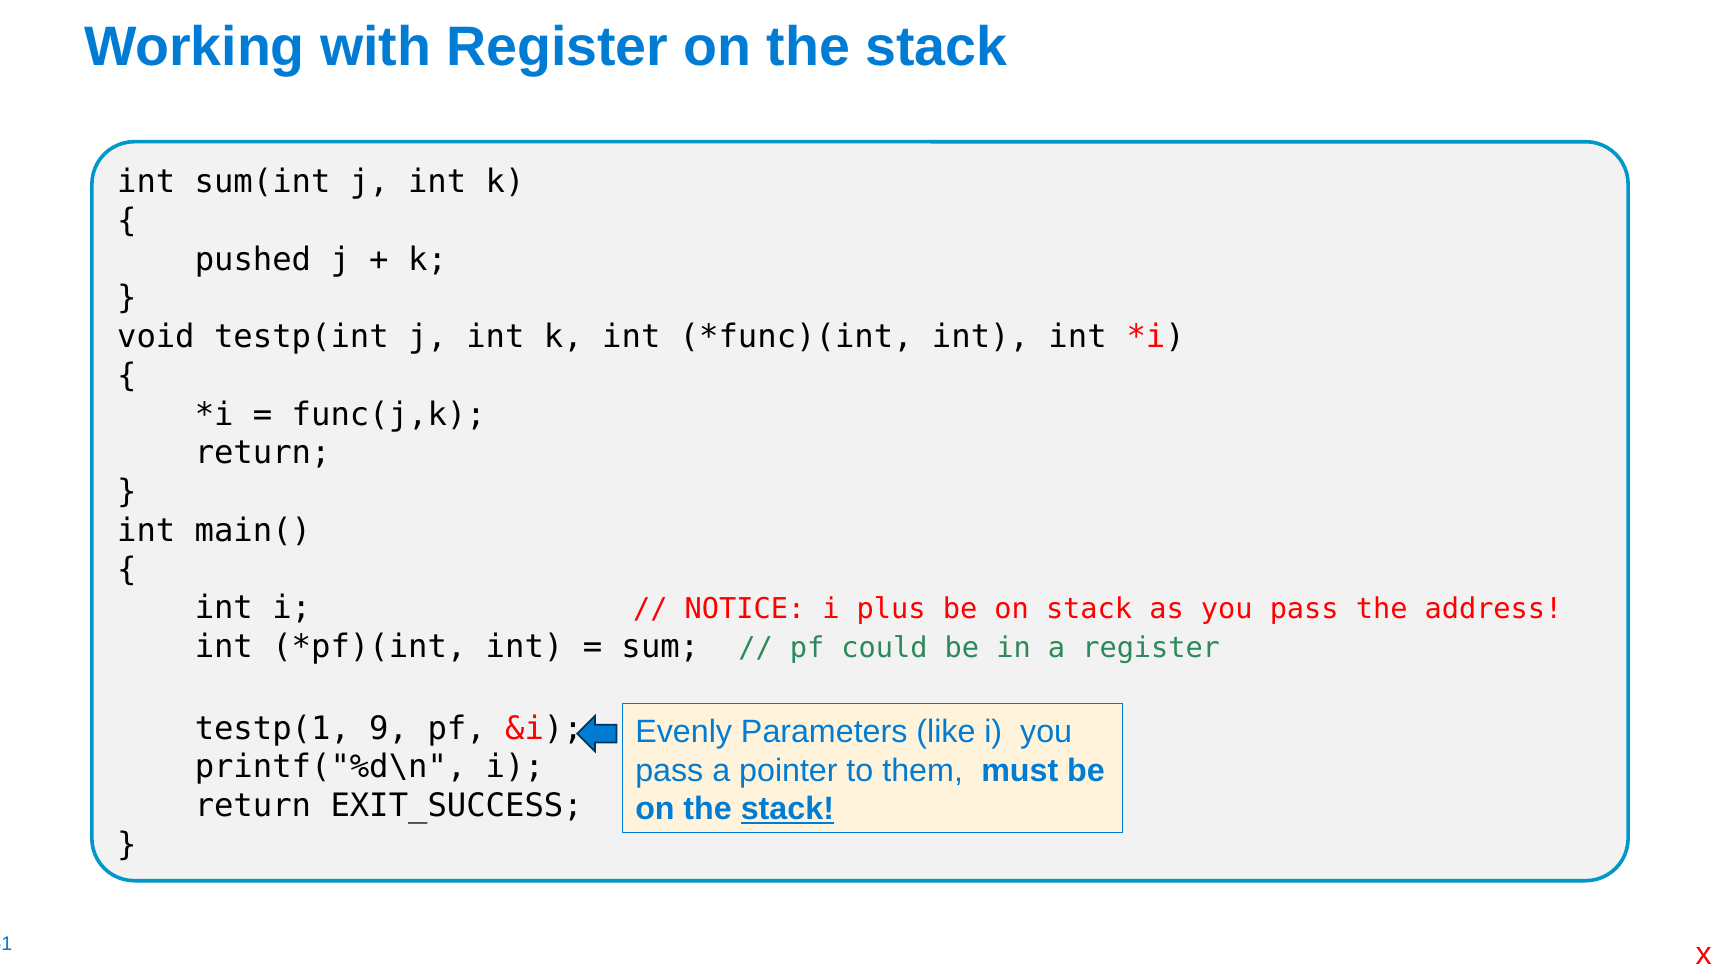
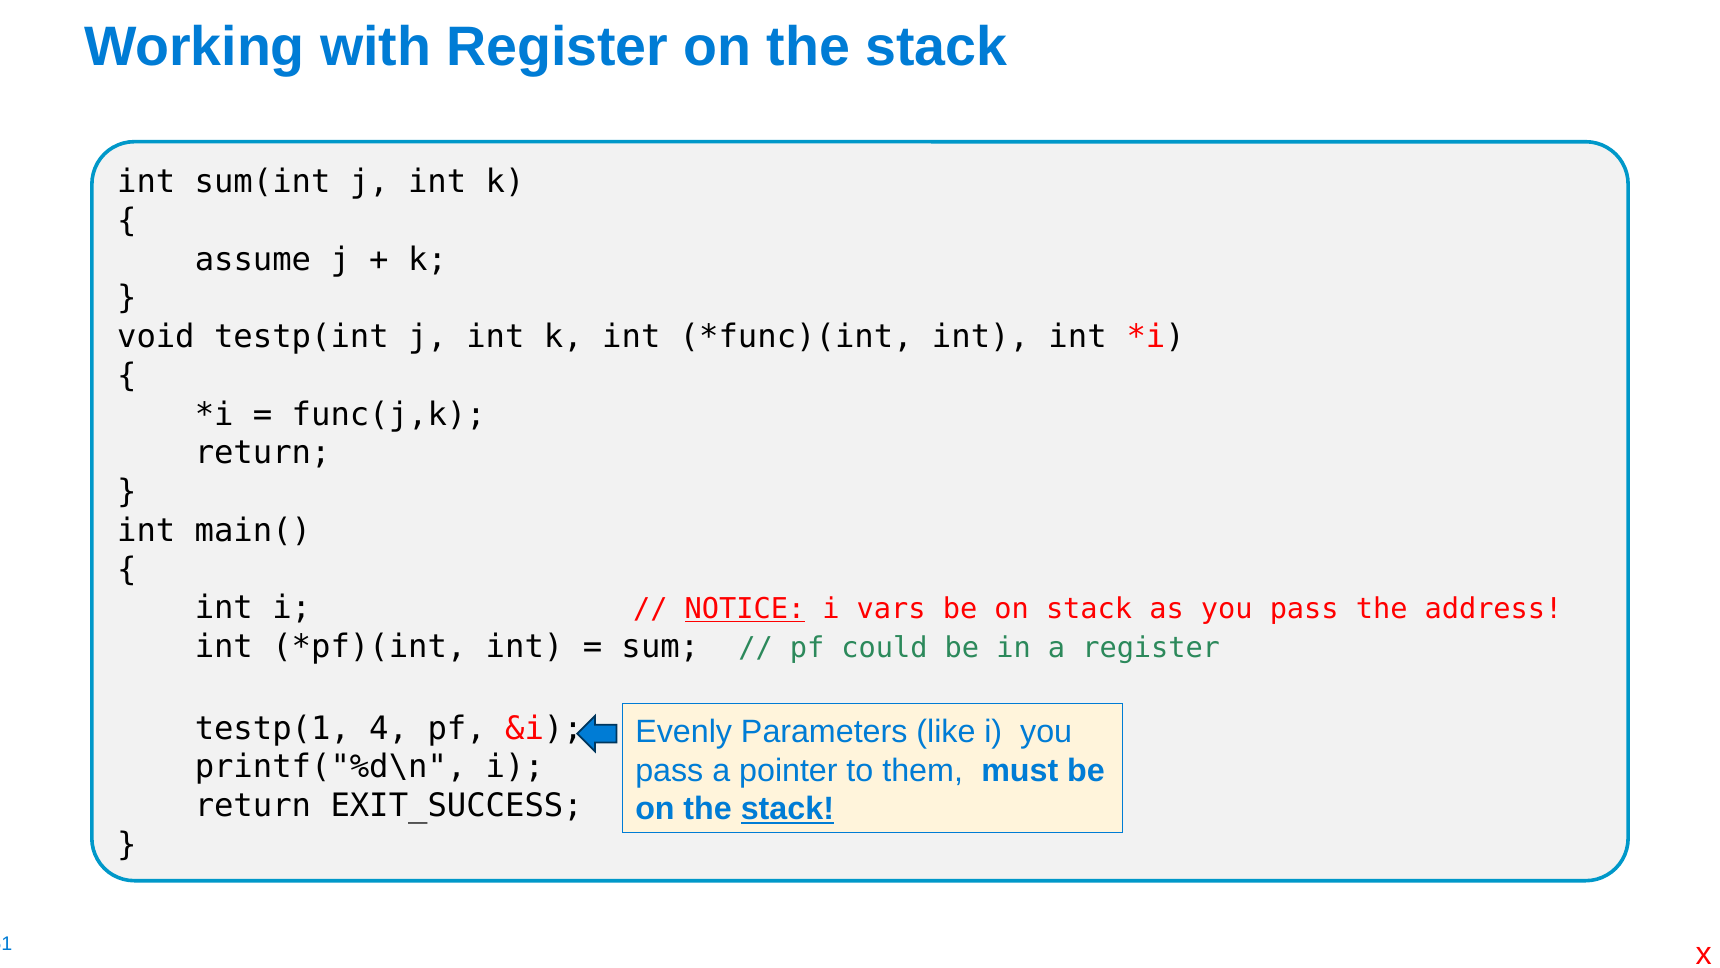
pushed: pushed -> assume
NOTICE underline: none -> present
plus: plus -> vars
9: 9 -> 4
